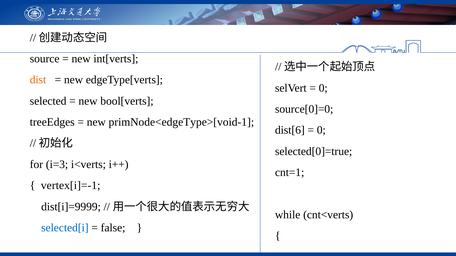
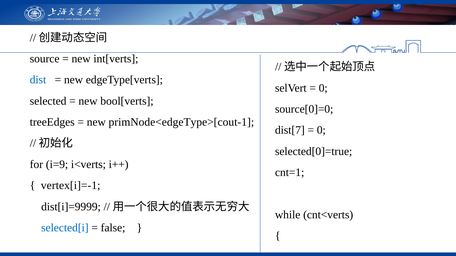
dist colour: orange -> blue
primNode<edgeType>[void-1: primNode<edgeType>[void-1 -> primNode<edgeType>[cout-1
dist[6: dist[6 -> dist[7
i=3: i=3 -> i=9
